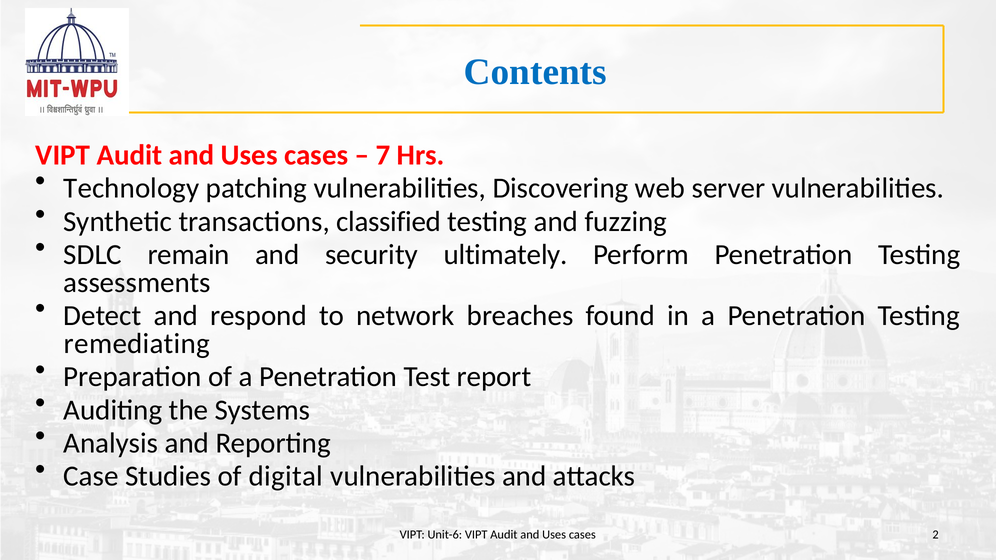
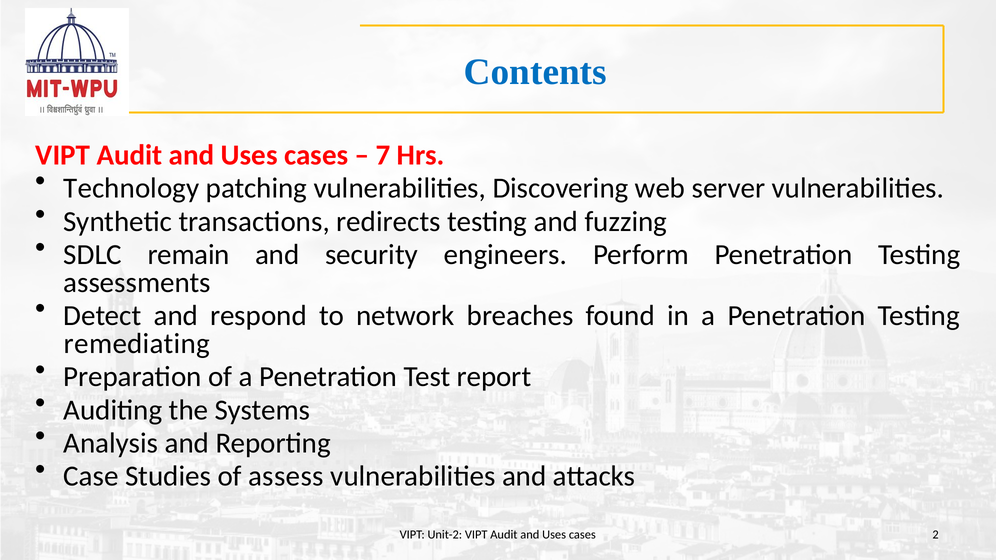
classified: classified -> redirects
ultimately: ultimately -> engineers
digital: digital -> assess
Unit-6: Unit-6 -> Unit-2
